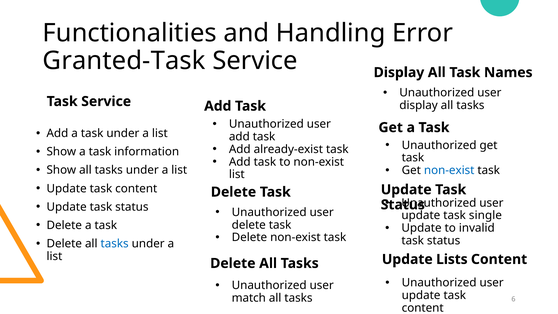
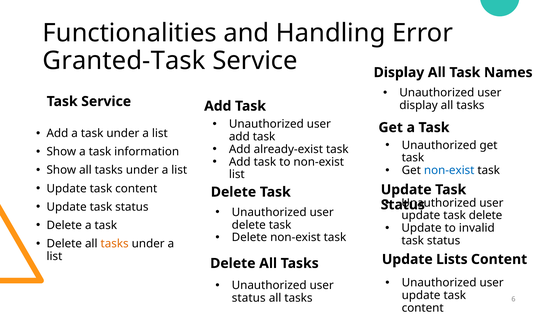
task single: single -> delete
tasks at (115, 244) colour: blue -> orange
match at (249, 298): match -> status
